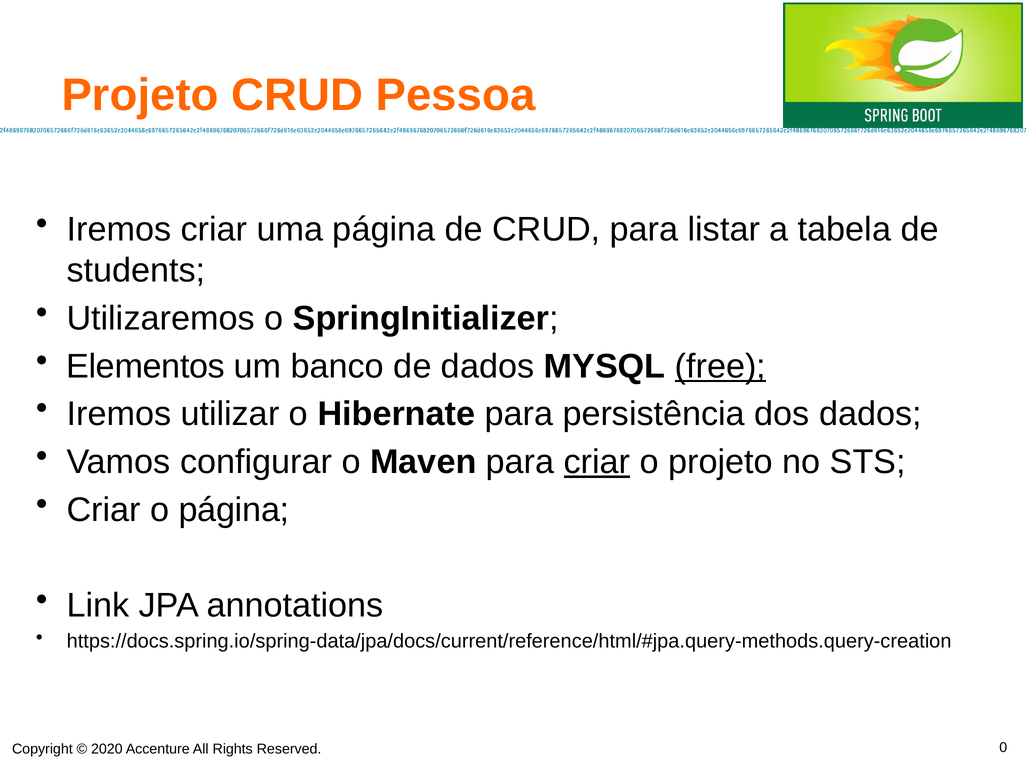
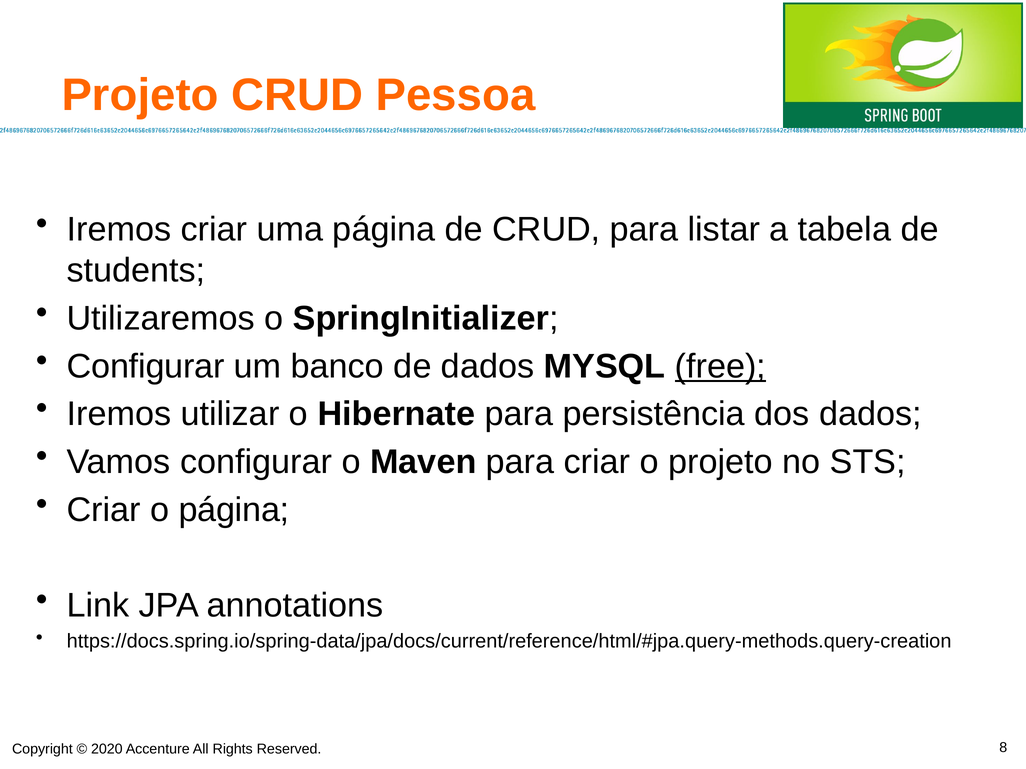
Elementos at (146, 367): Elementos -> Configurar
criar at (597, 462) underline: present -> none
0: 0 -> 8
